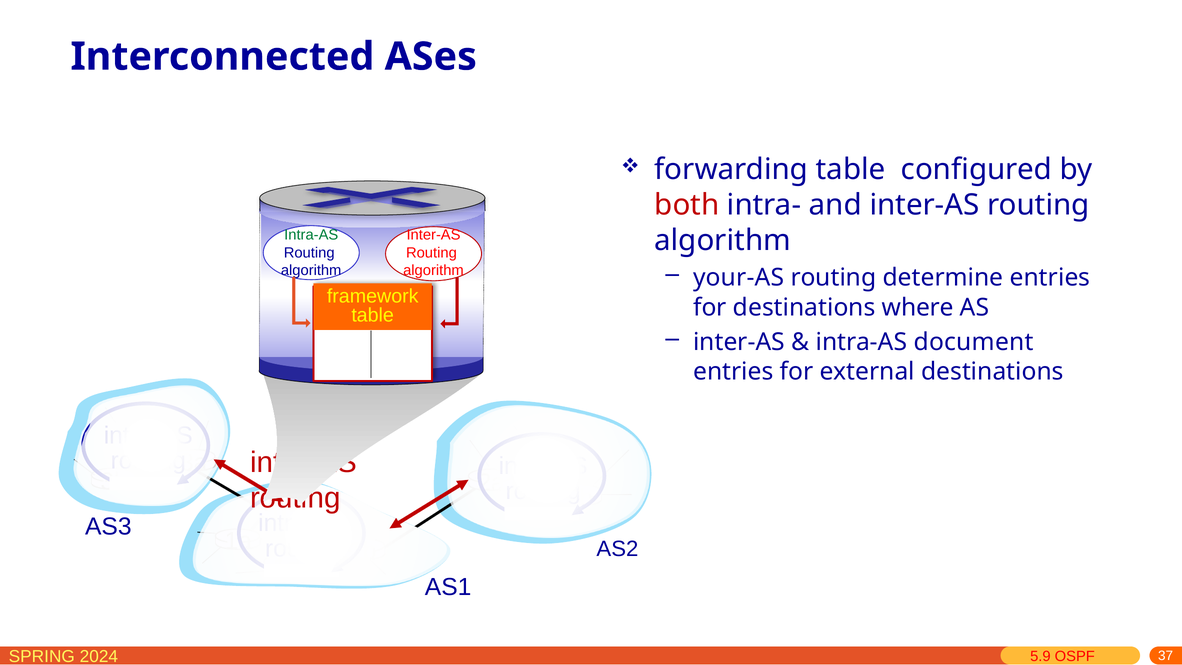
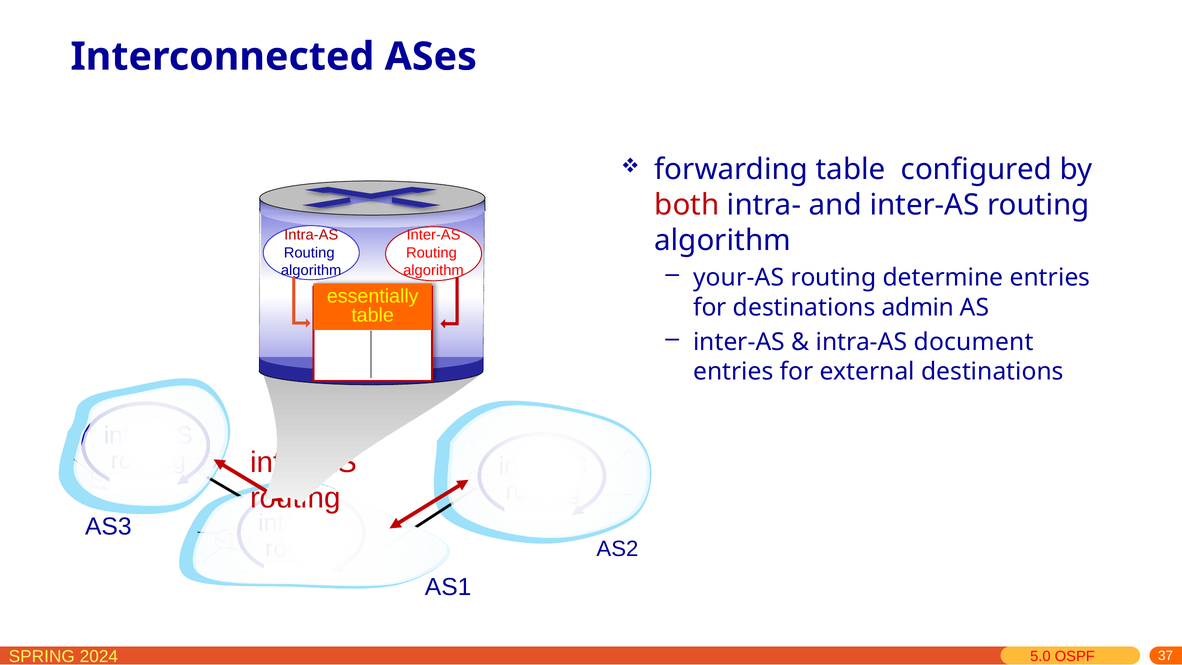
Intra-AS at (311, 235) colour: green -> red
framework: framework -> essentially
where: where -> admin
5.9: 5.9 -> 5.0
